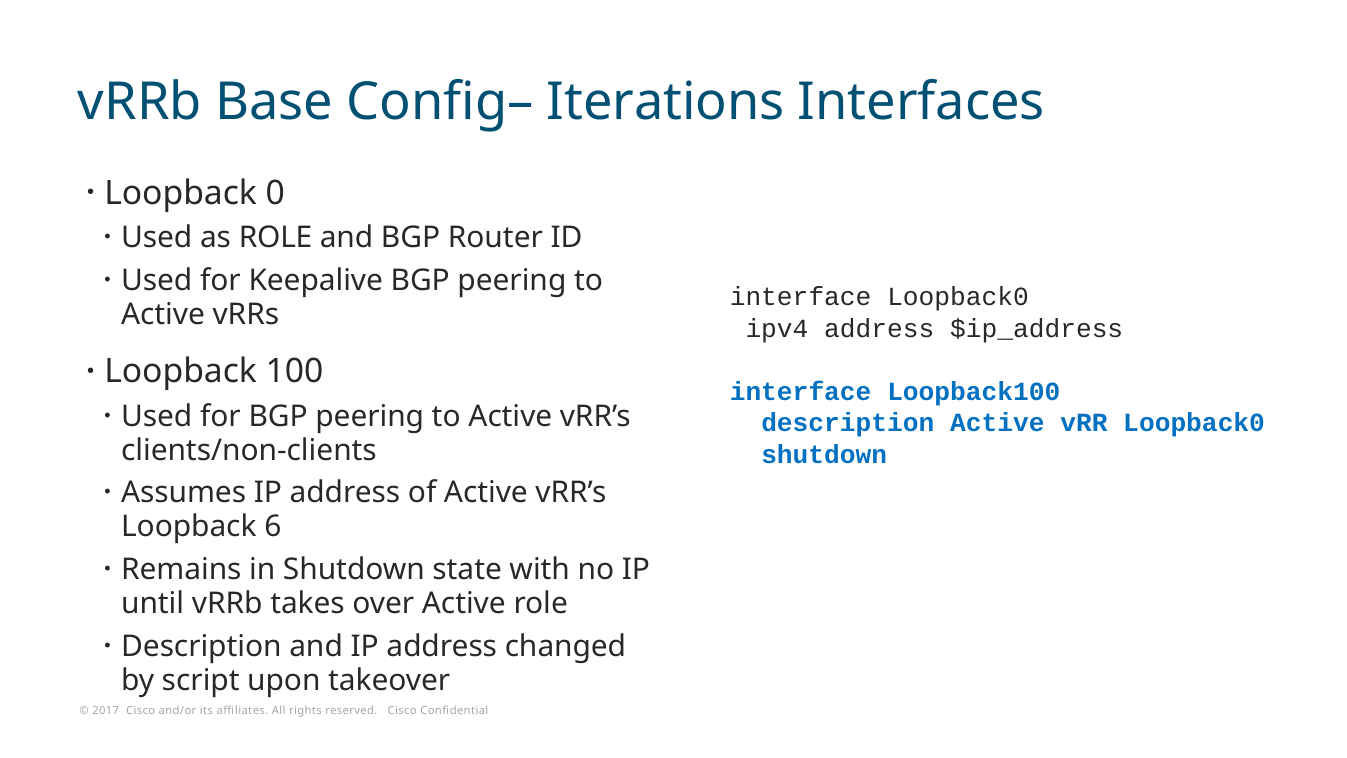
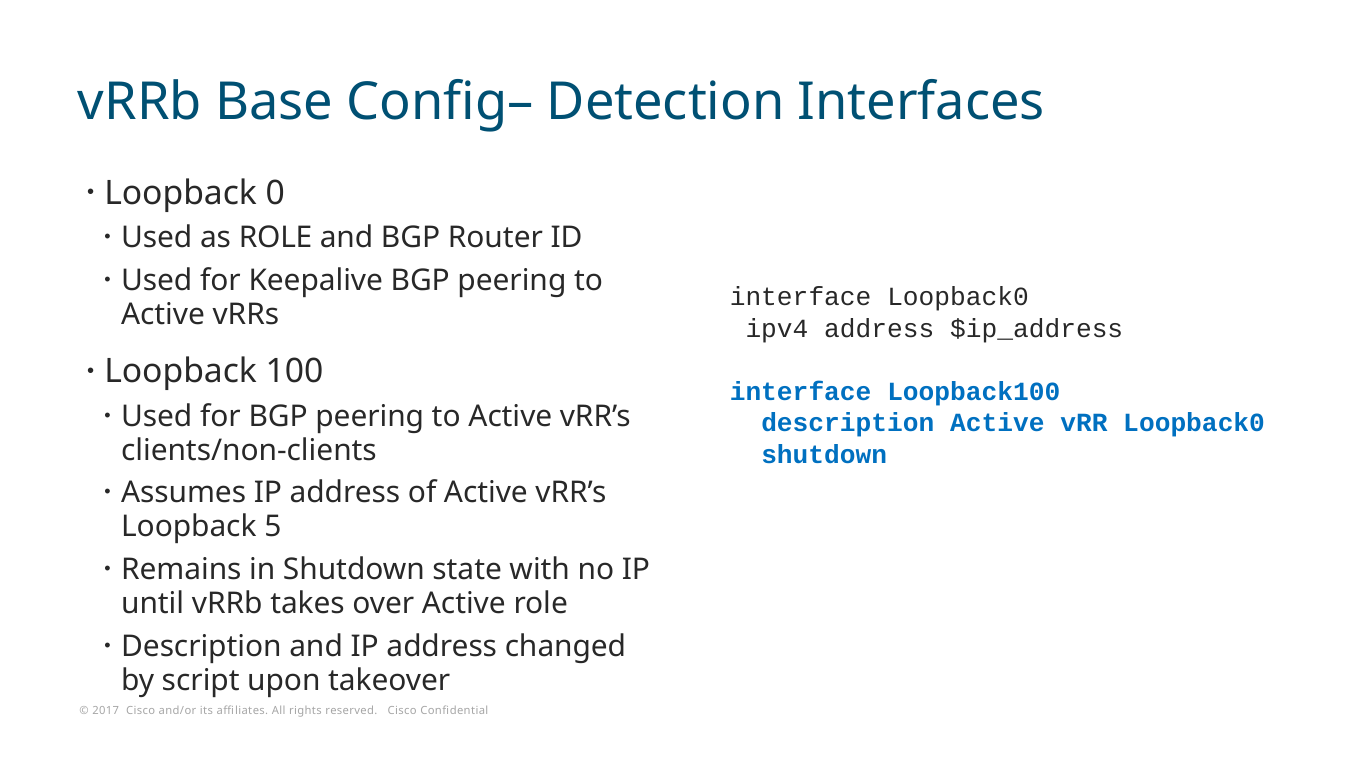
Iterations: Iterations -> Detection
6: 6 -> 5
